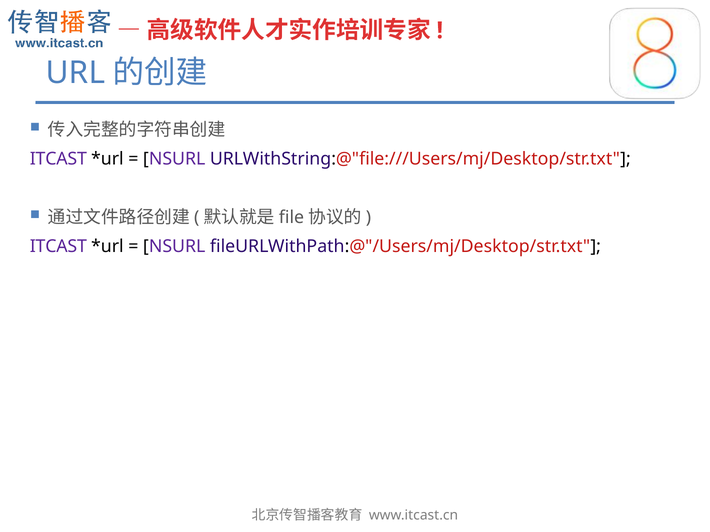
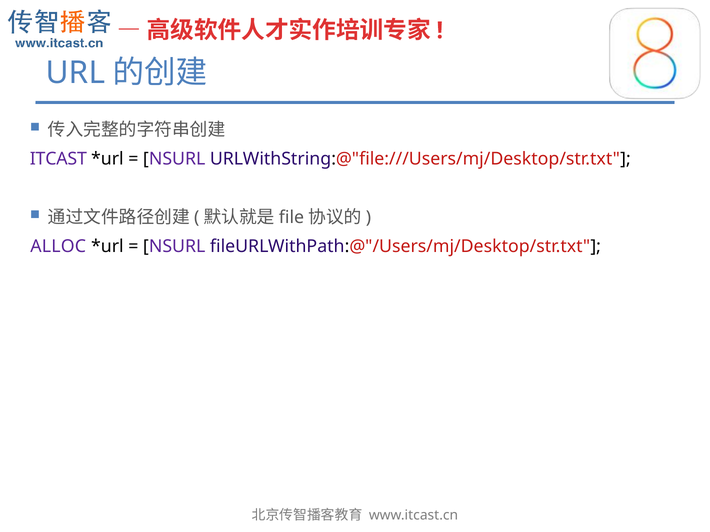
ITCAST at (58, 247): ITCAST -> ALLOC
